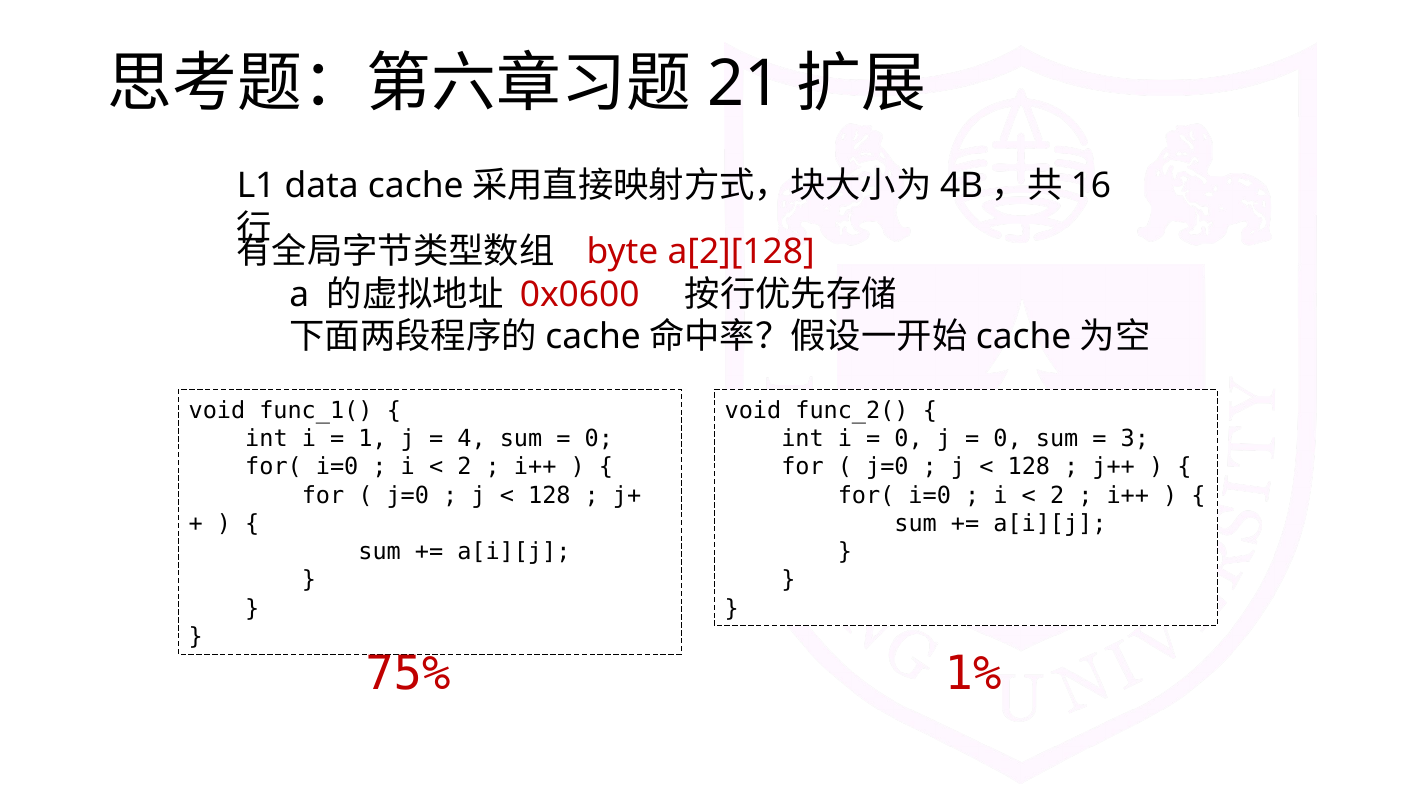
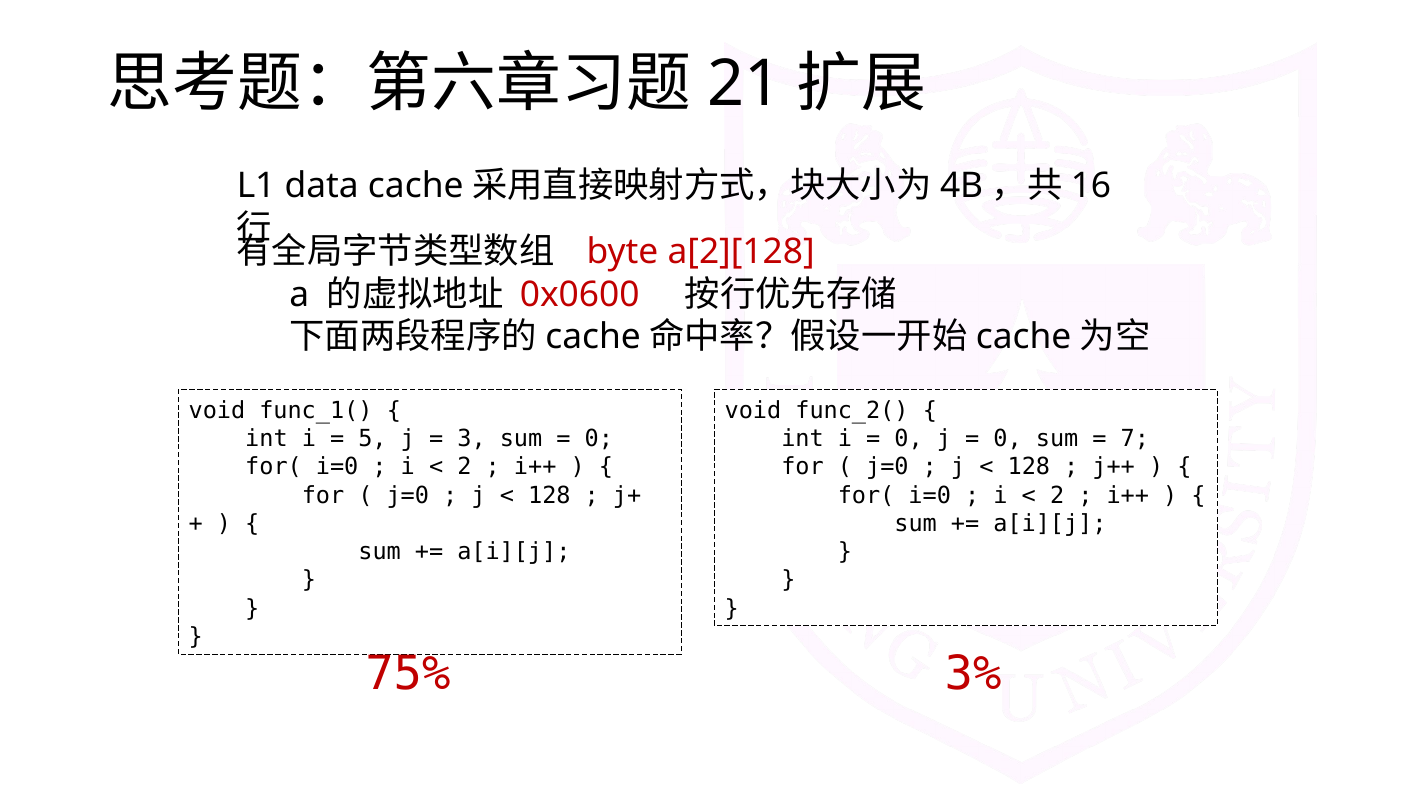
1: 1 -> 5
4: 4 -> 3
3: 3 -> 7
1%: 1% -> 3%
